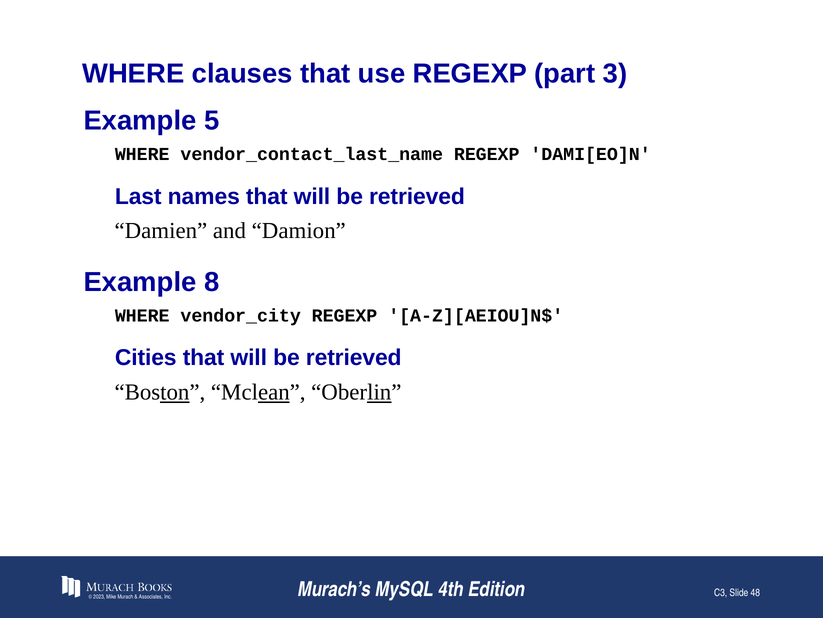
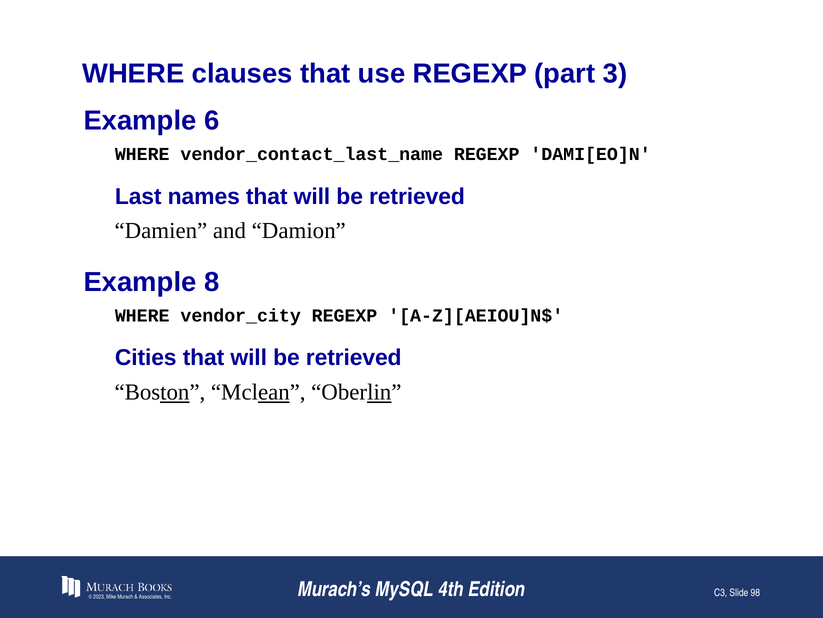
5: 5 -> 6
48: 48 -> 98
